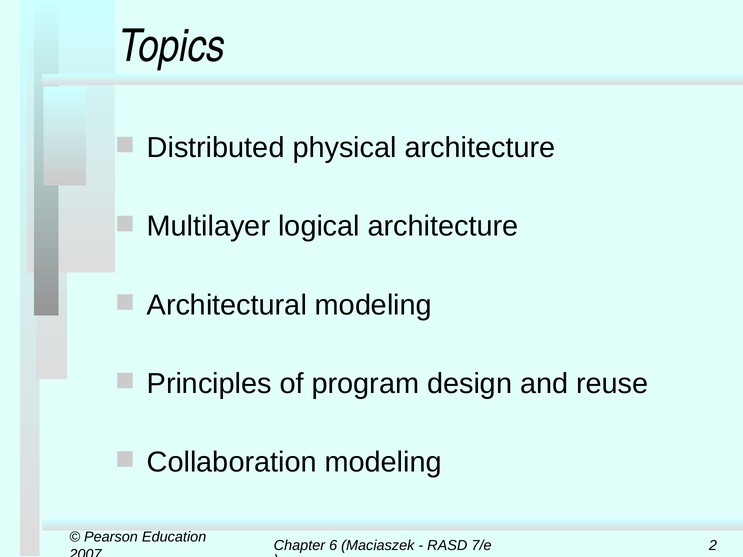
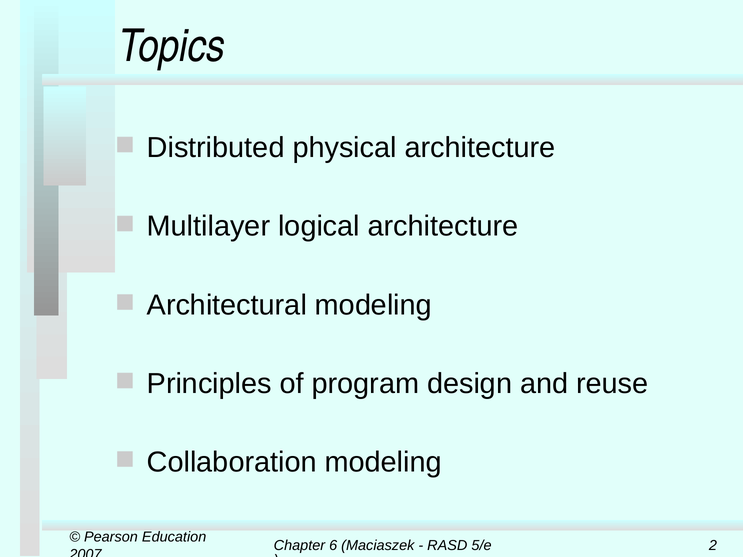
7/e: 7/e -> 5/e
